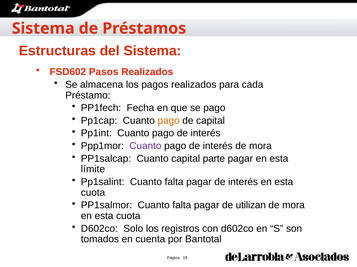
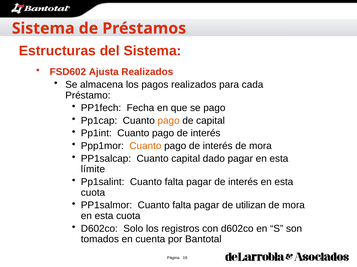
Pasos: Pasos -> Ajusta
Cuanto at (145, 146) colour: purple -> orange
parte: parte -> dado
